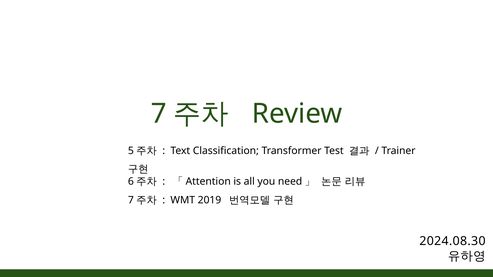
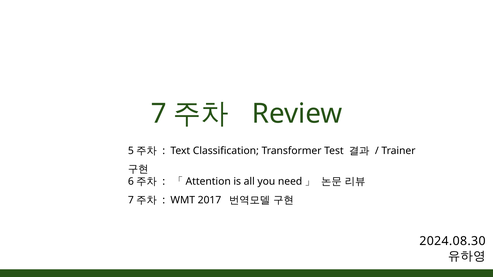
2019: 2019 -> 2017
